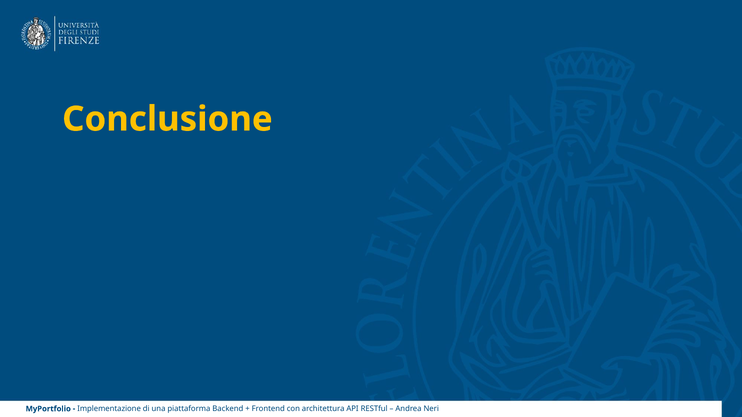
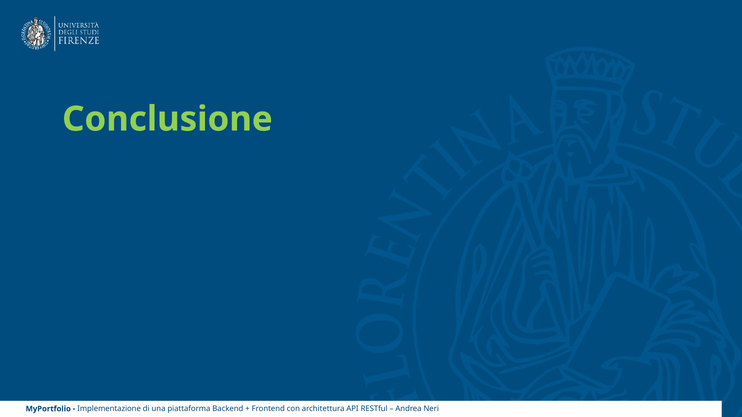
Conclusione colour: yellow -> light green
